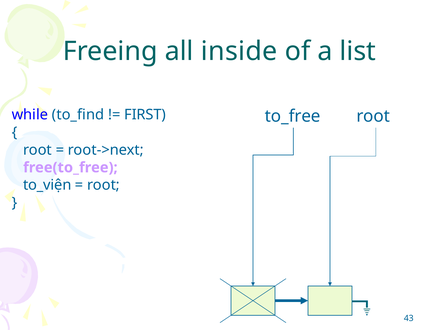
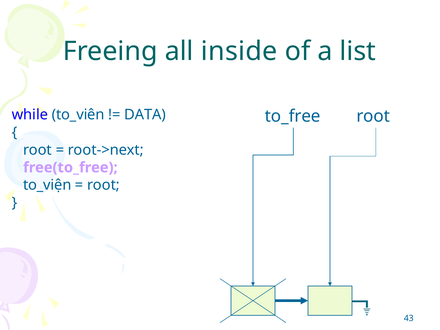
to_find: to_find -> to_viên
FIRST: FIRST -> DATA
